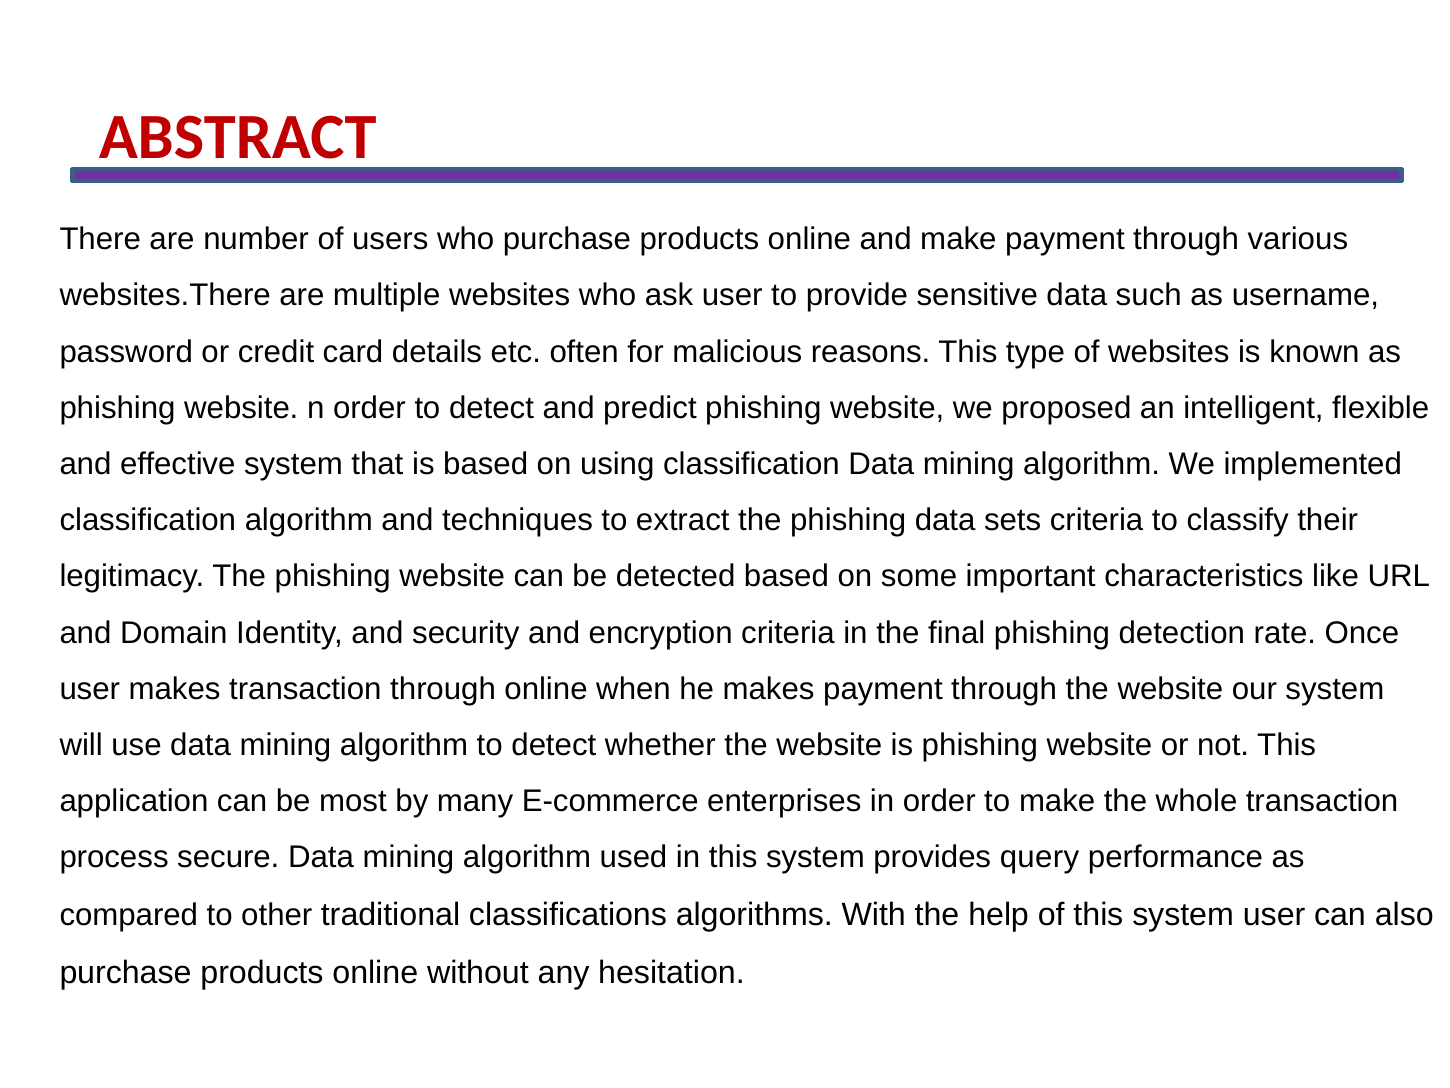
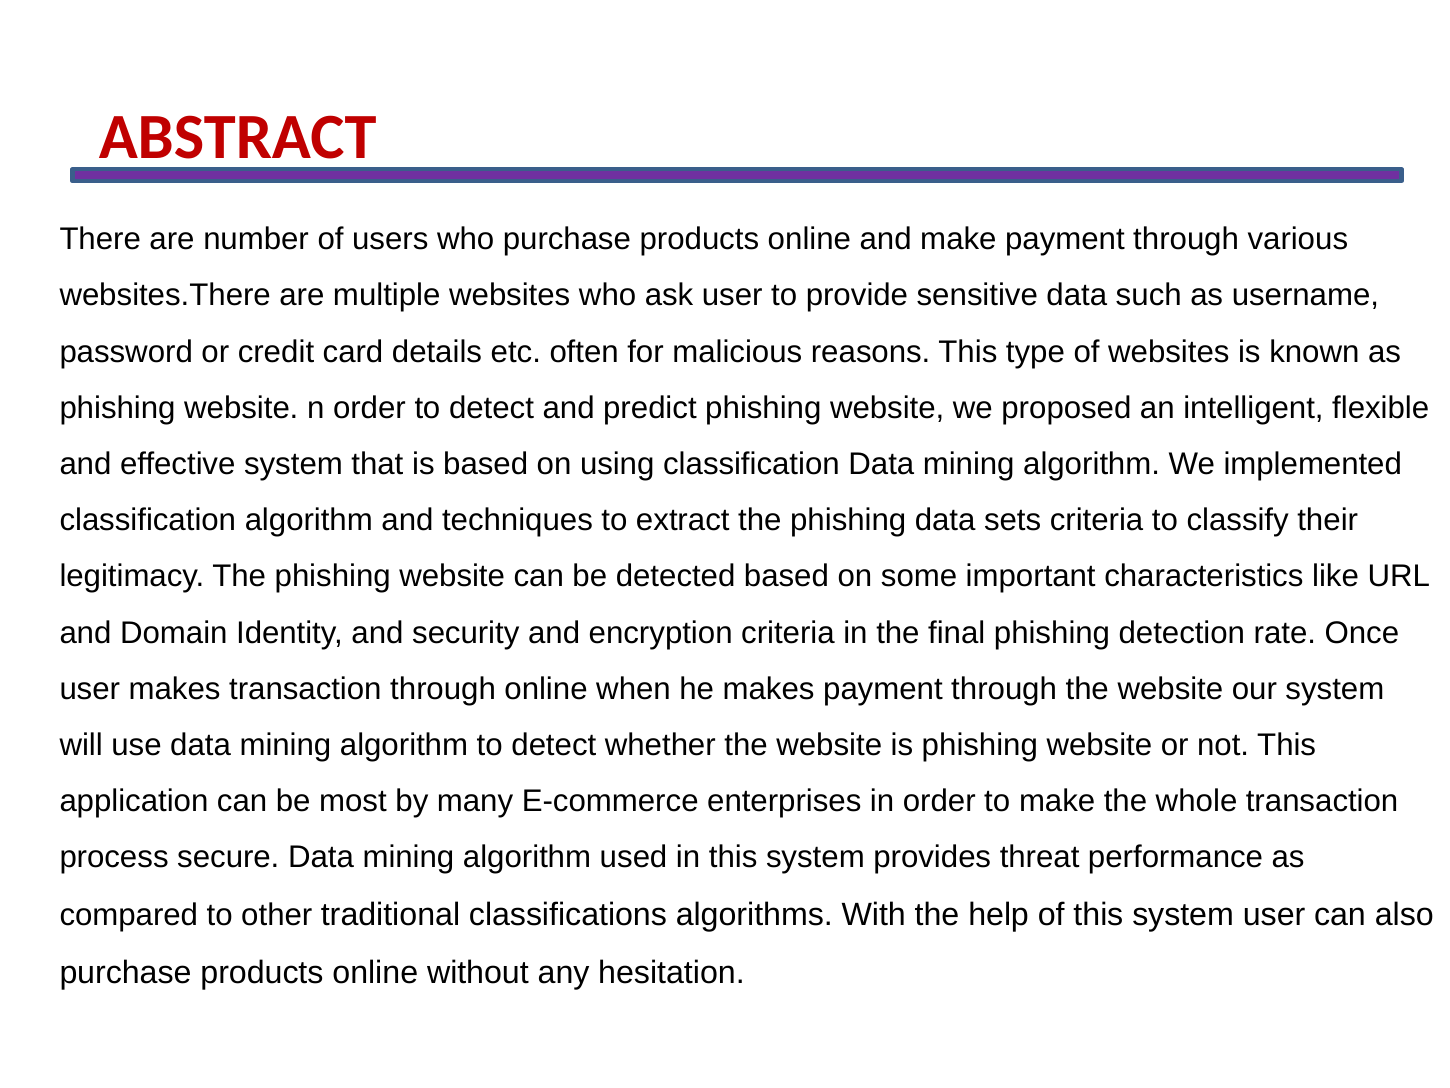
query: query -> threat
